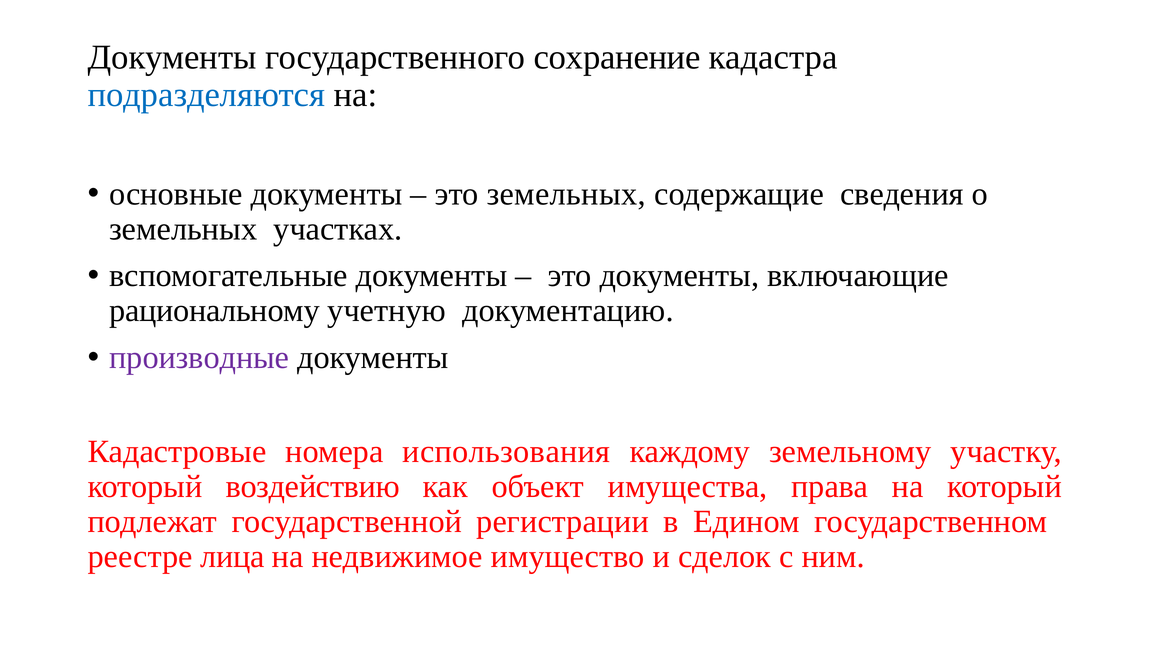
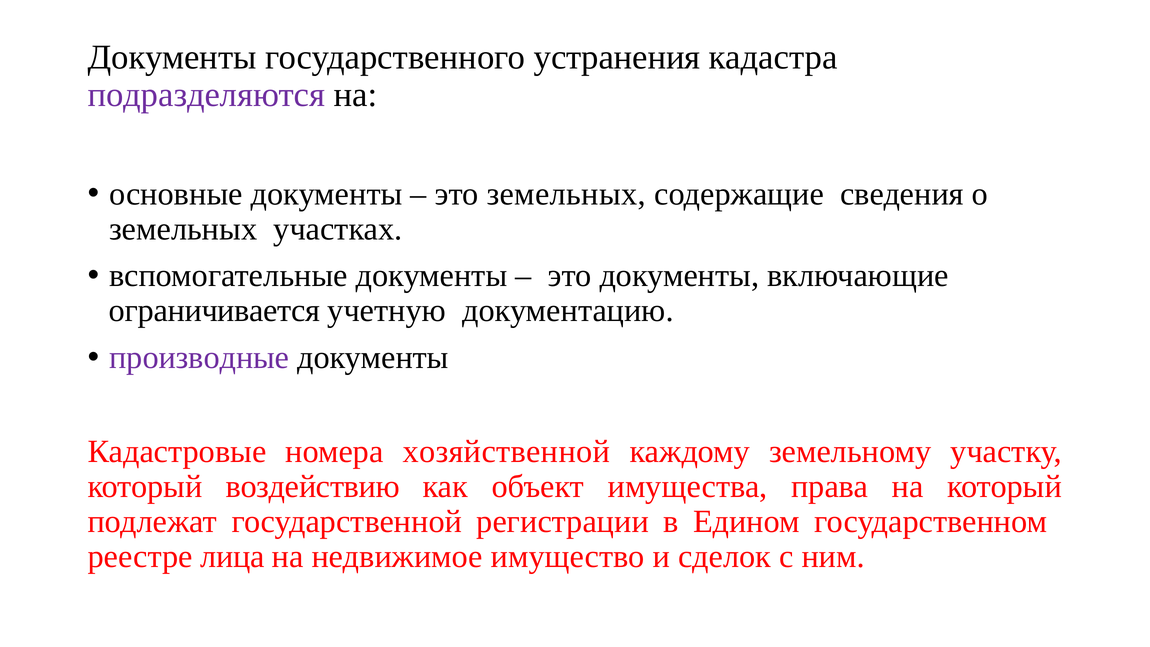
сохранение: сохранение -> устранения
подразделяются colour: blue -> purple
рациональному: рациональному -> ограничивается
использования: использования -> хозяйственной
